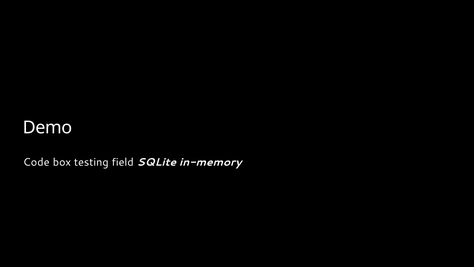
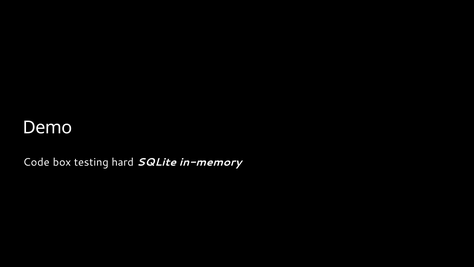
field: field -> hard
